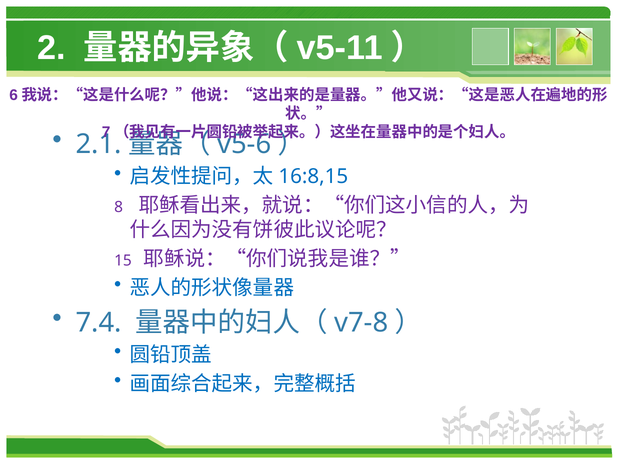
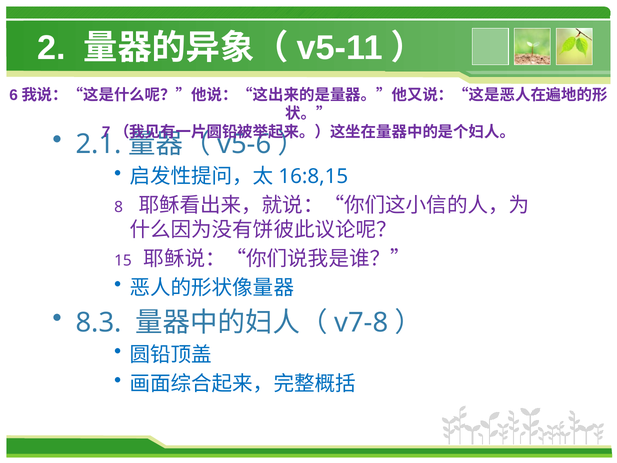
7.4: 7.4 -> 8.3
